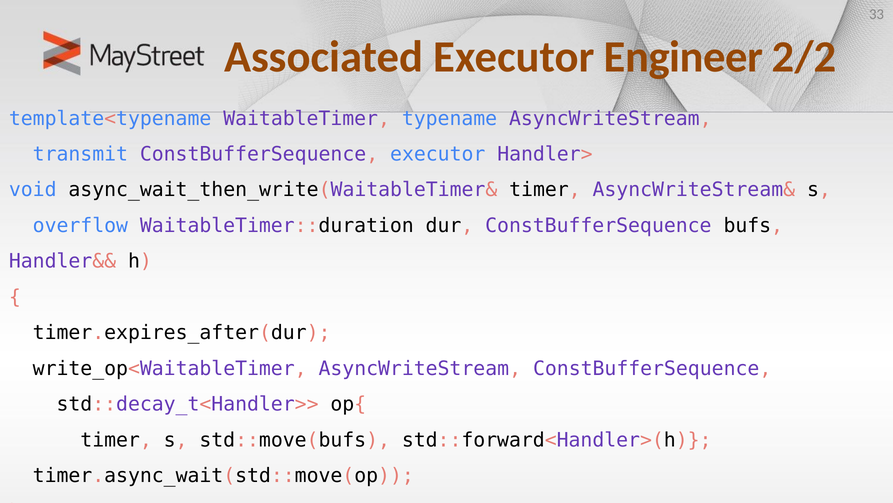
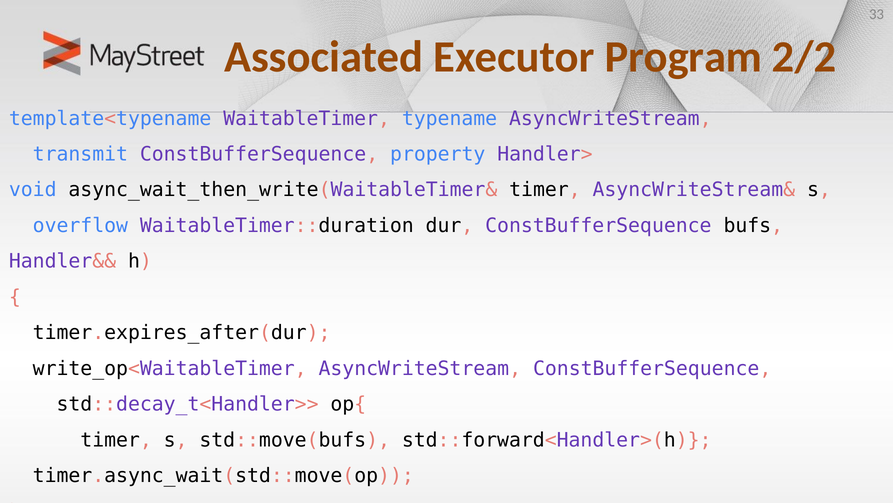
Engineer: Engineer -> Program
ConstBufferSequence executor: executor -> property
